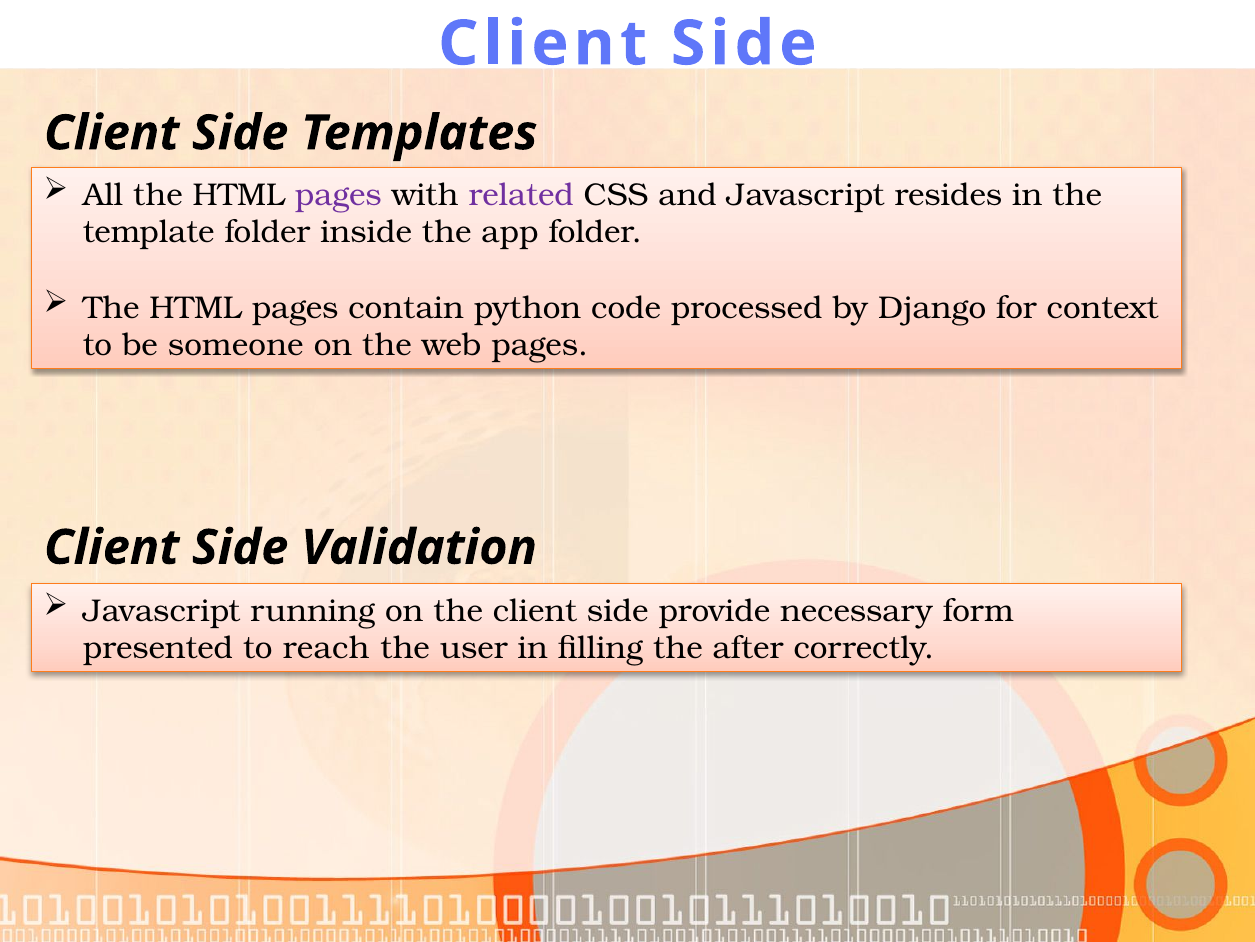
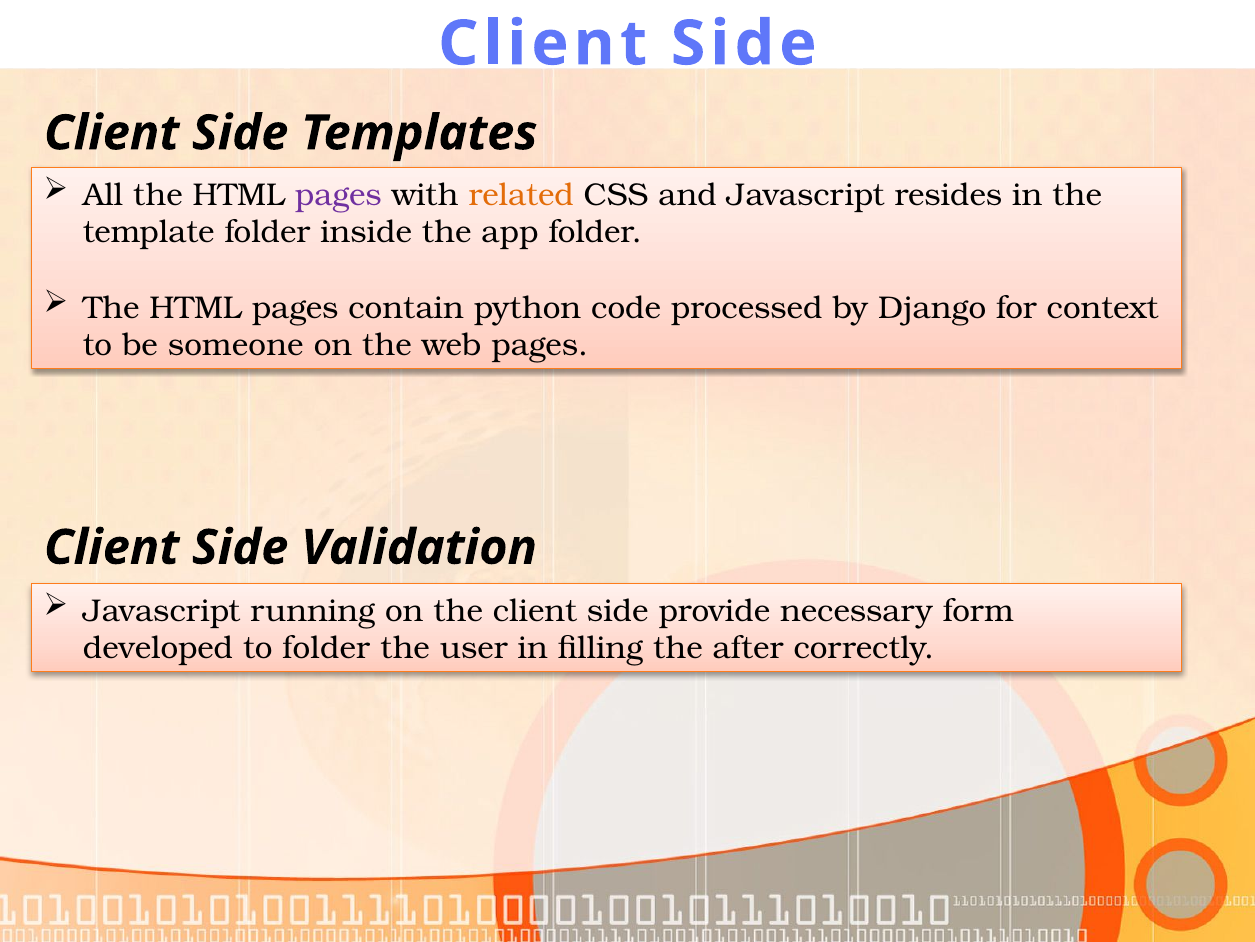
related colour: purple -> orange
presented: presented -> developed
to reach: reach -> folder
